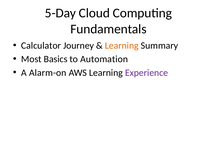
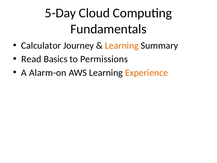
Most: Most -> Read
Automation: Automation -> Permissions
Experience colour: purple -> orange
